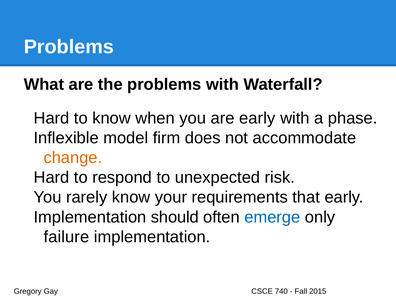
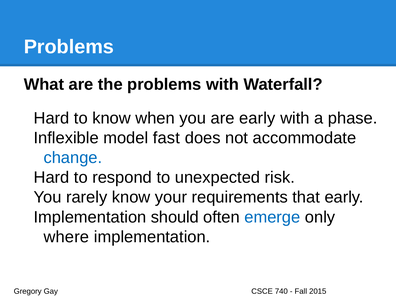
firm: firm -> fast
change colour: orange -> blue
failure: failure -> where
